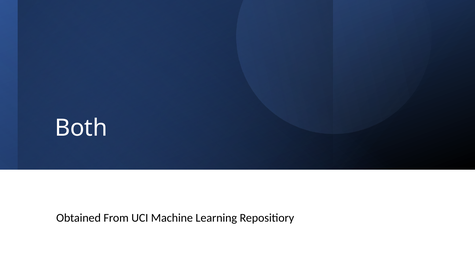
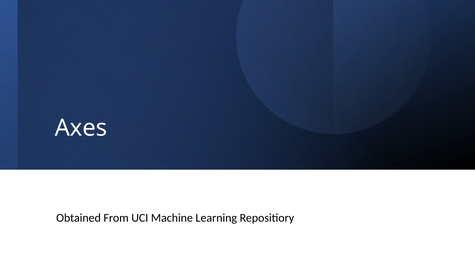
Both: Both -> Axes
